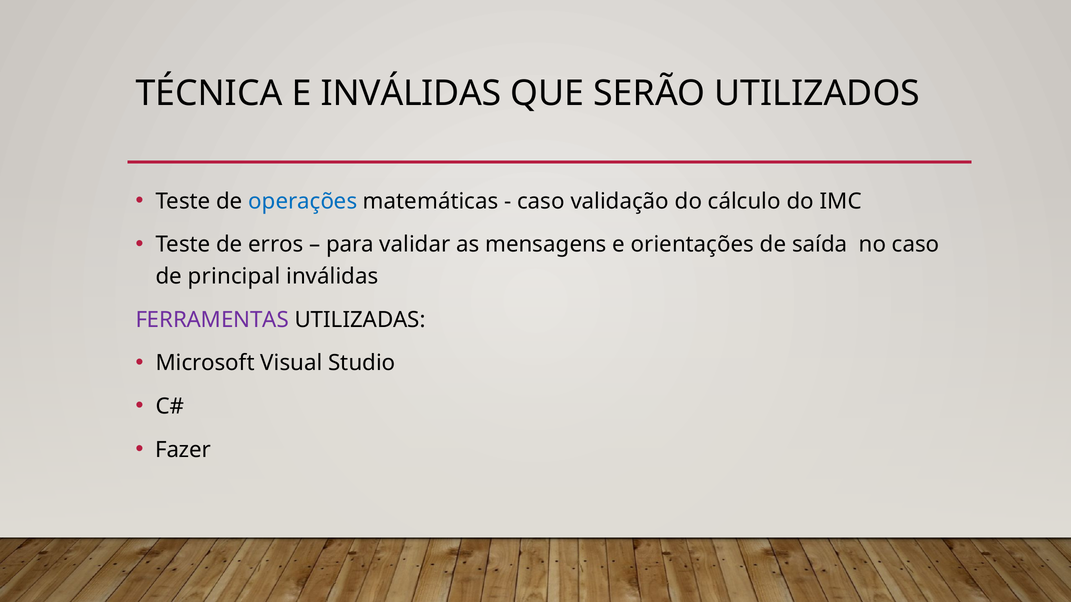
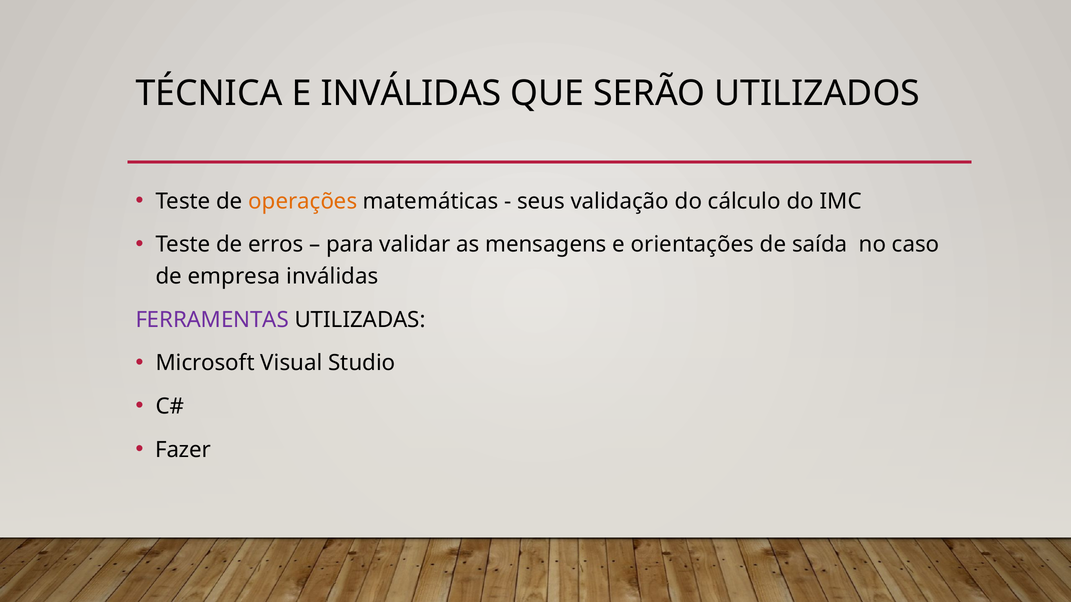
operações colour: blue -> orange
caso at (541, 201): caso -> seus
principal: principal -> empresa
